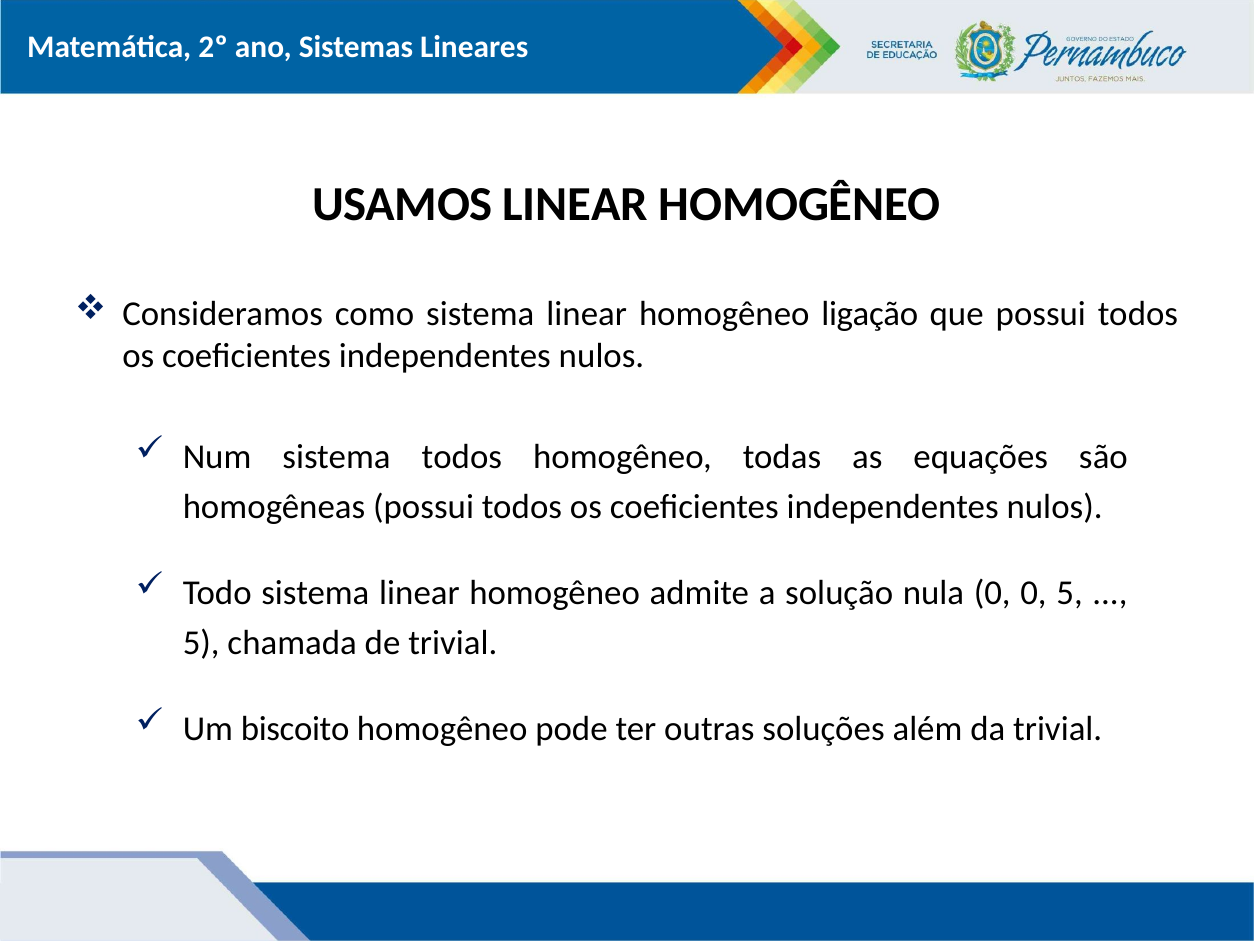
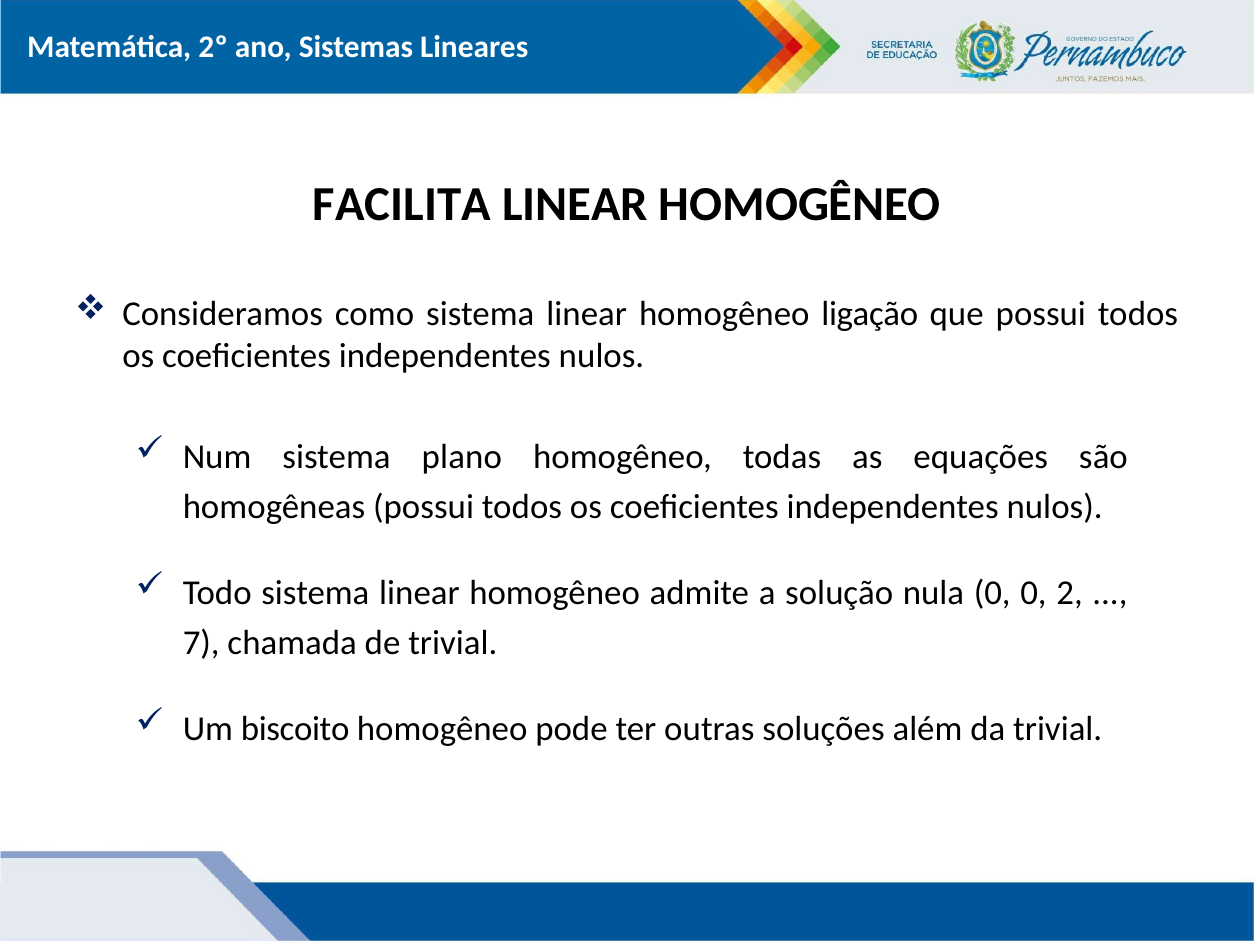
USAMOS: USAMOS -> FACILITA
sistema todos: todos -> plano
0 5: 5 -> 2
5 at (201, 643): 5 -> 7
